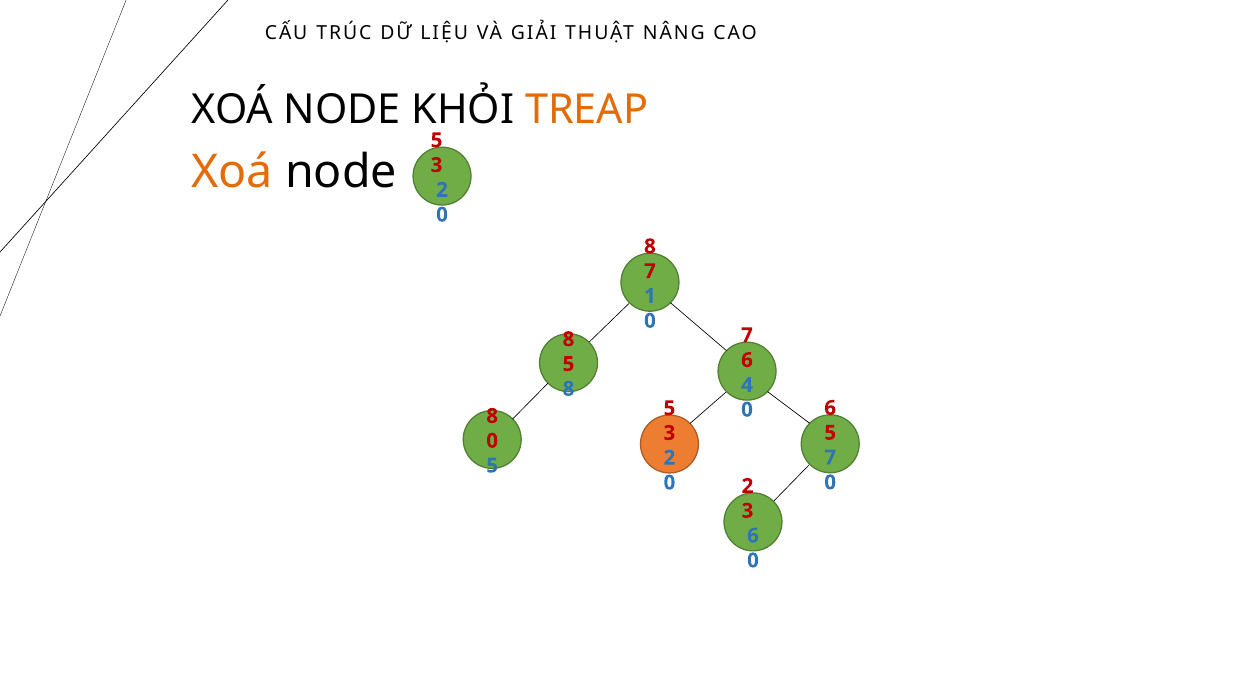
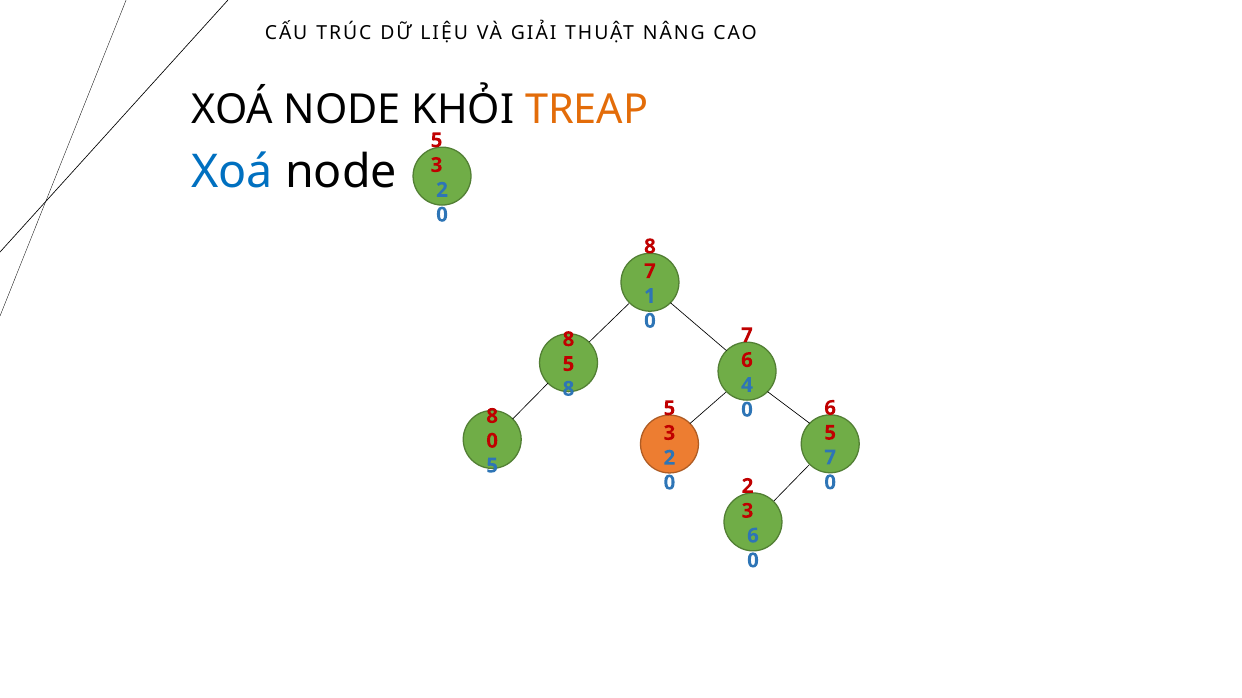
Xoá at (232, 172) colour: orange -> blue
